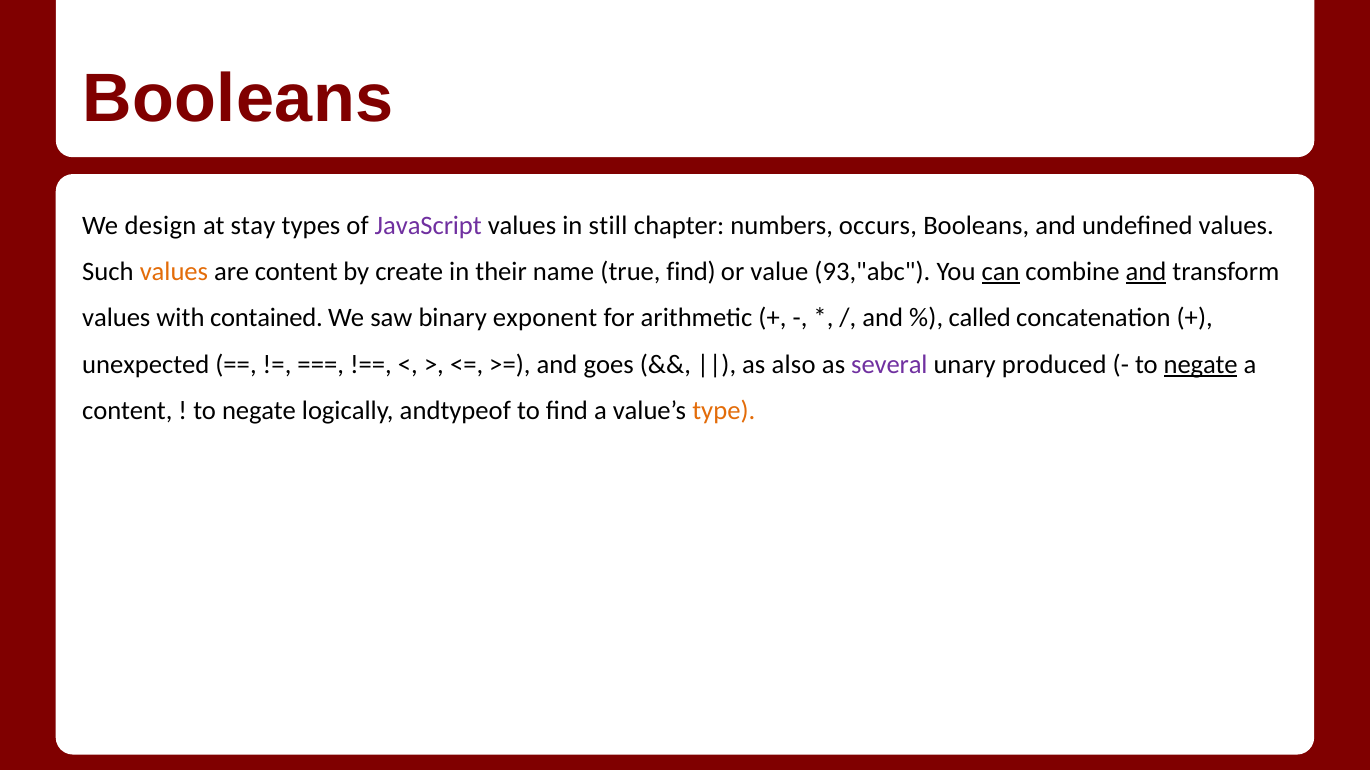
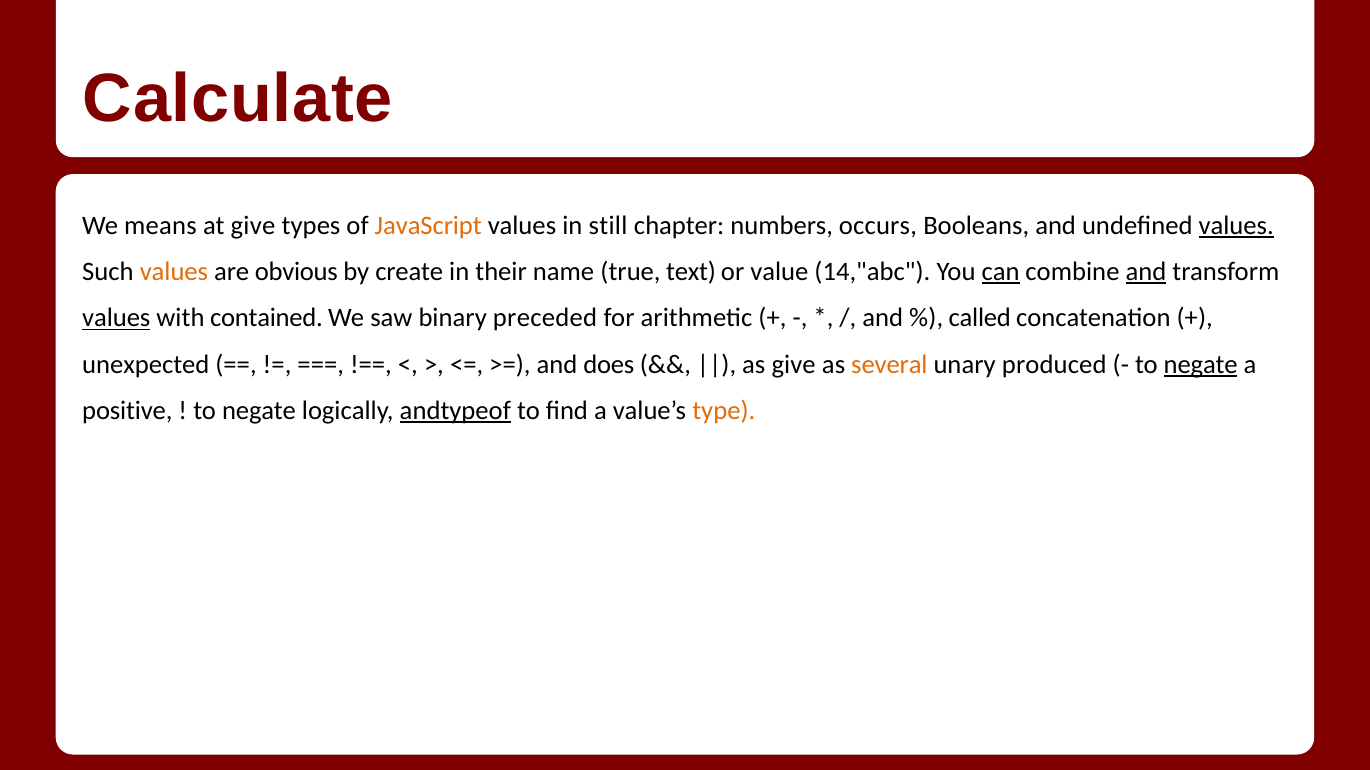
Booleans at (238, 99): Booleans -> Calculate
design: design -> means
at stay: stay -> give
JavaScript colour: purple -> orange
values at (1236, 226) underline: none -> present
are content: content -> obvious
true find: find -> text
93,"abc: 93,"abc -> 14,"abc
values at (116, 318) underline: none -> present
exponent: exponent -> preceded
goes: goes -> does
as also: also -> give
several colour: purple -> orange
content at (127, 411): content -> positive
andtypeof underline: none -> present
